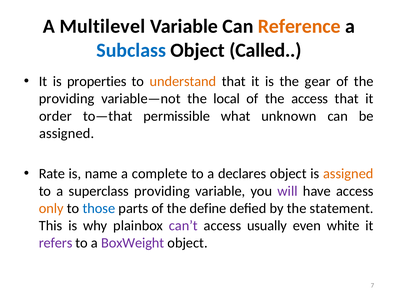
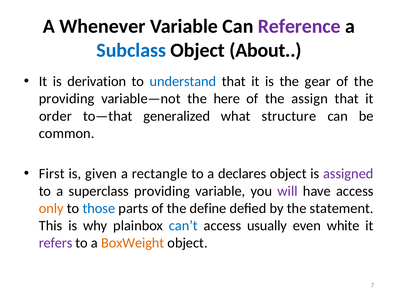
Multilevel: Multilevel -> Whenever
Reference colour: orange -> purple
Called: Called -> About
properties: properties -> derivation
understand colour: orange -> blue
local: local -> here
the access: access -> assign
permissible: permissible -> generalized
unknown: unknown -> structure
assigned at (67, 133): assigned -> common
Rate: Rate -> First
name: name -> given
complete: complete -> rectangle
assigned at (348, 173) colour: orange -> purple
can’t colour: purple -> blue
BoxWeight colour: purple -> orange
